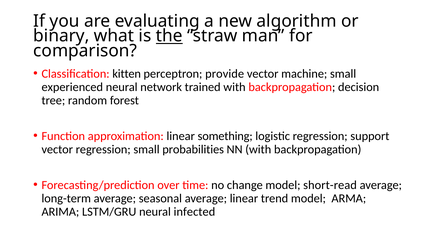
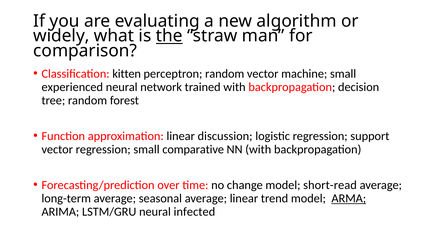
binary: binary -> widely
perceptron provide: provide -> random
something: something -> discussion
probabilities: probabilities -> comparative
ARMA underline: none -> present
